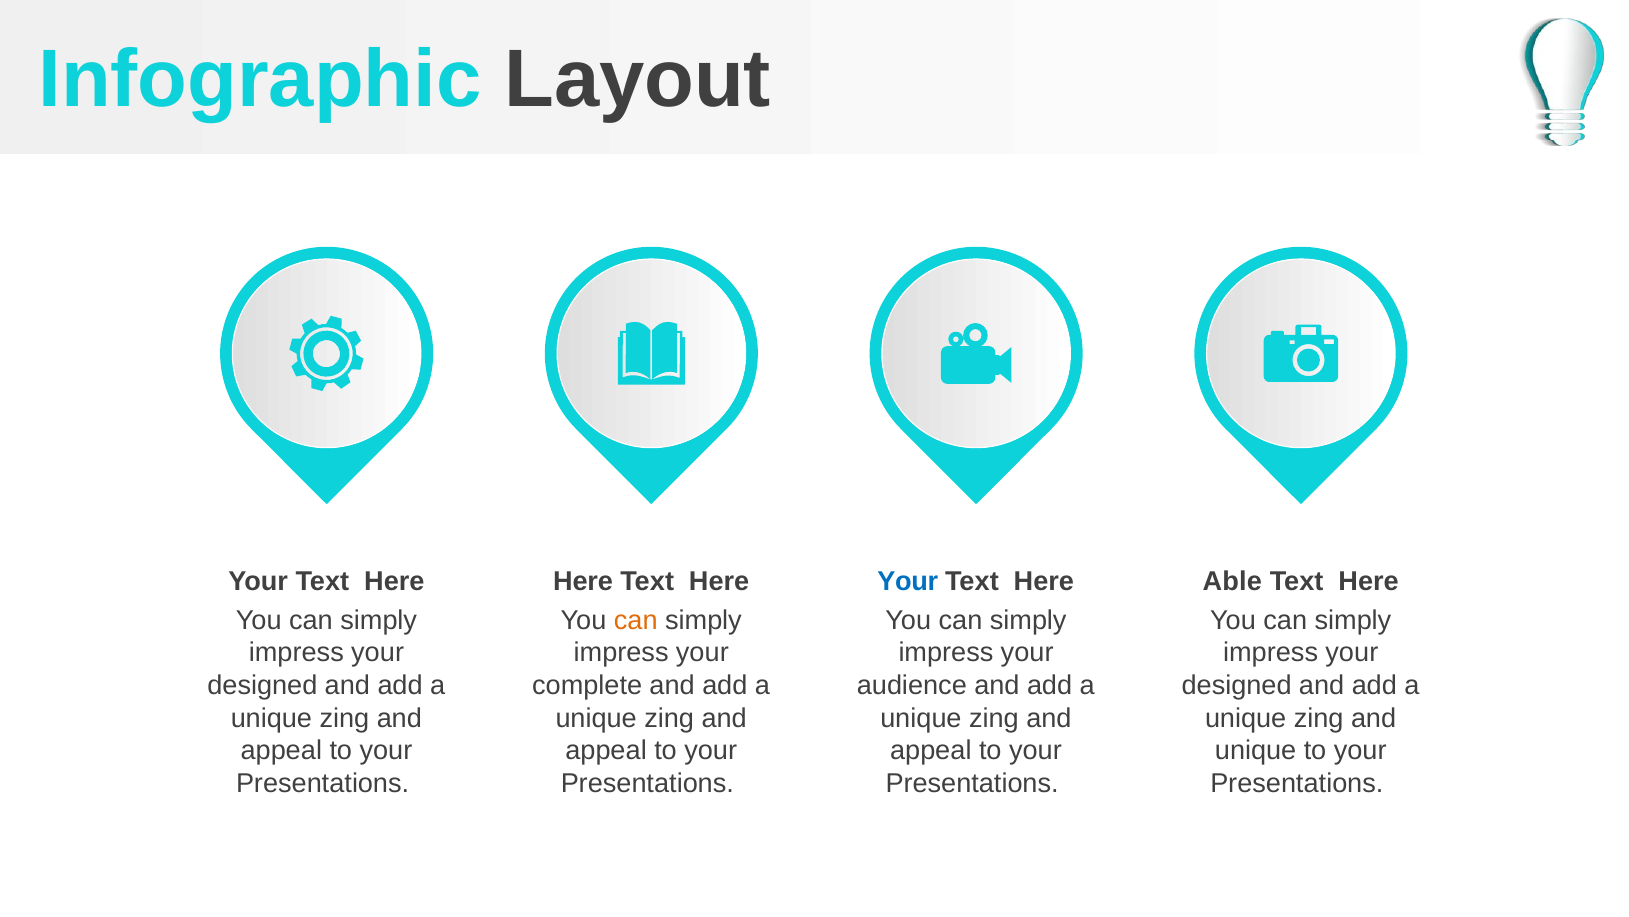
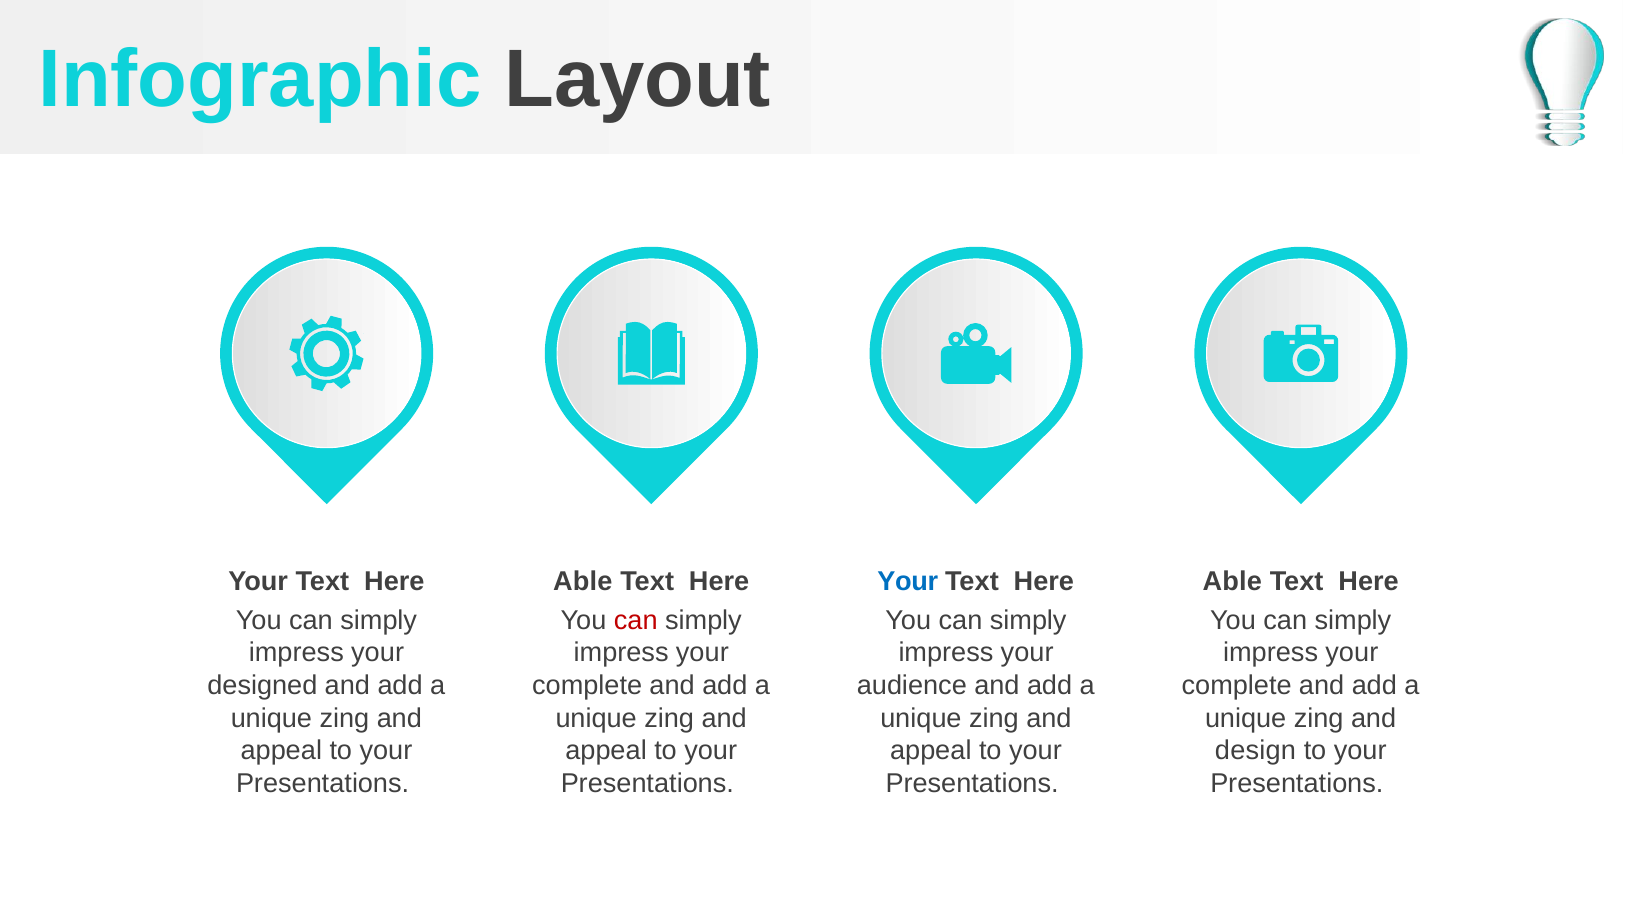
Here at (583, 581): Here -> Able
can at (636, 620) colour: orange -> red
designed at (1237, 685): designed -> complete
unique at (1256, 750): unique -> design
